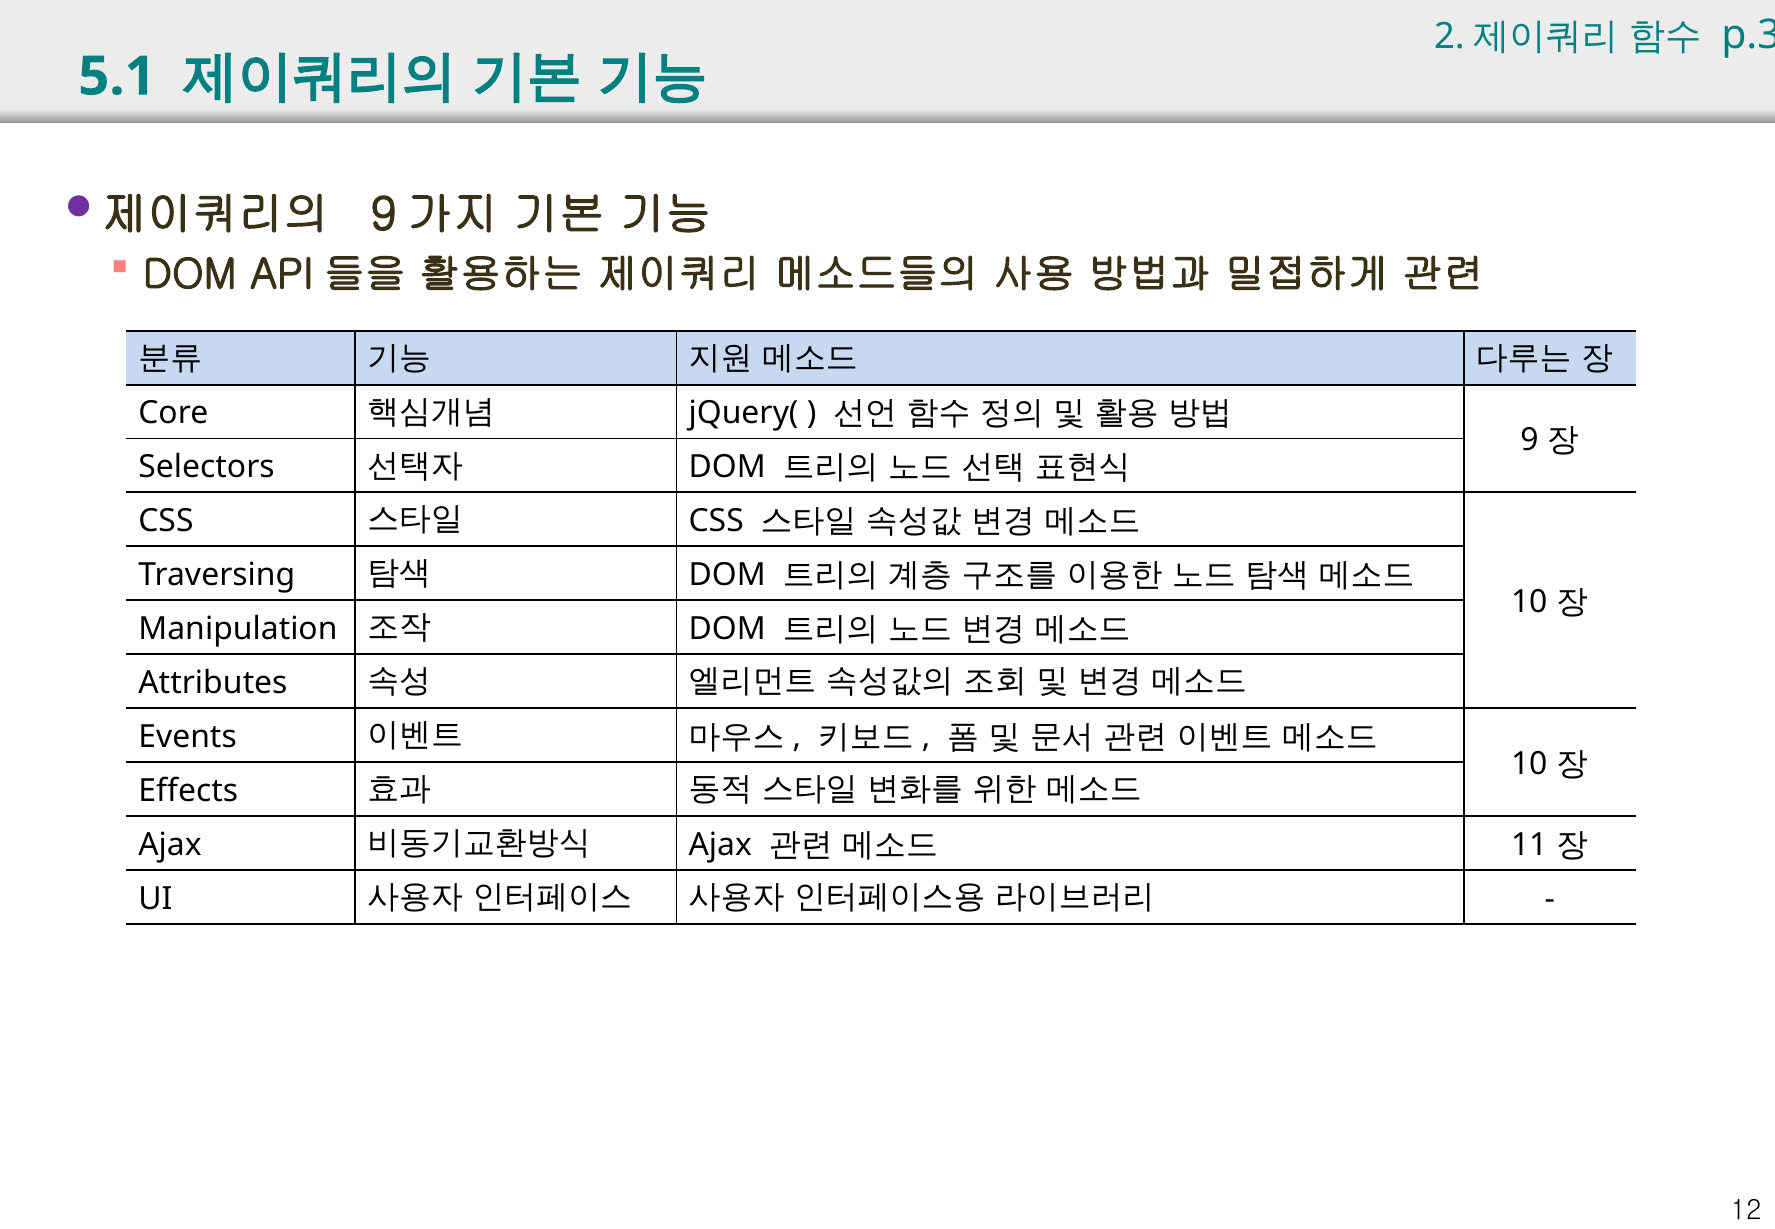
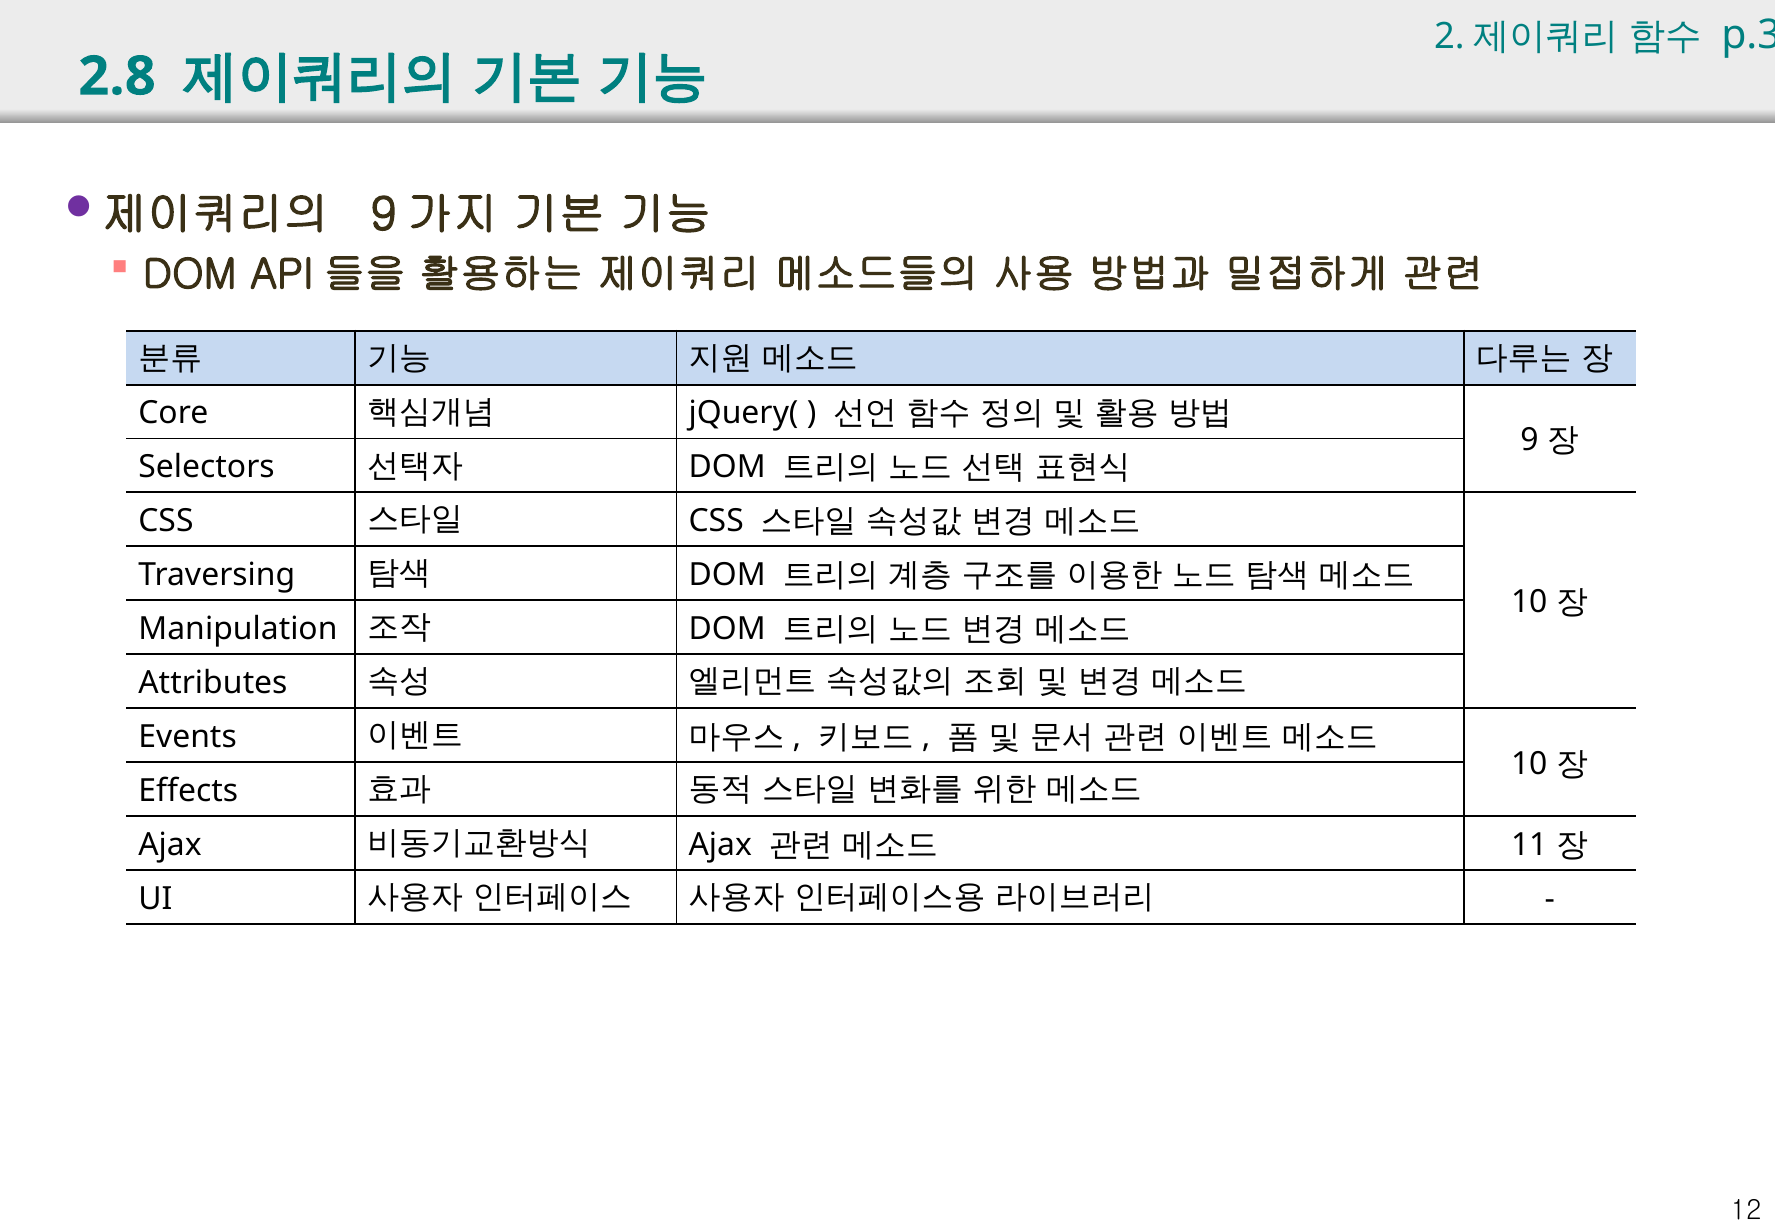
5.1: 5.1 -> 2.8
